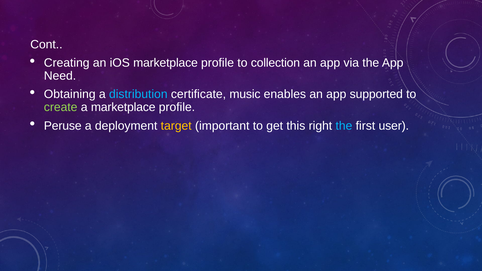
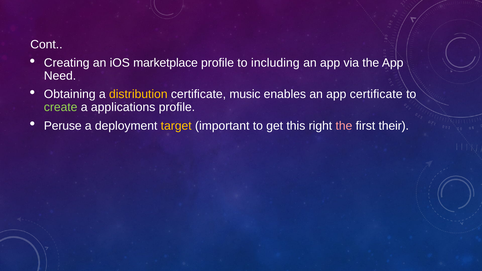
collection: collection -> including
distribution colour: light blue -> yellow
app supported: supported -> certificate
a marketplace: marketplace -> applications
the at (344, 126) colour: light blue -> pink
user: user -> their
